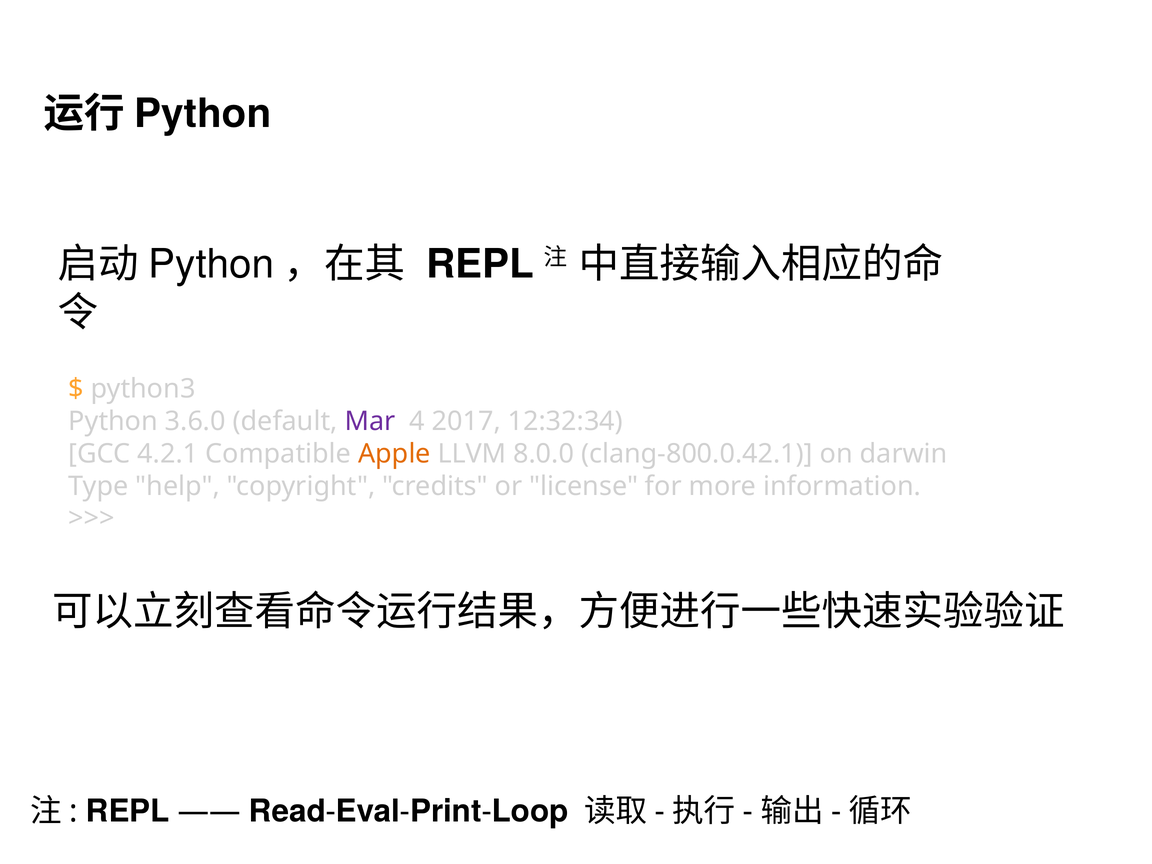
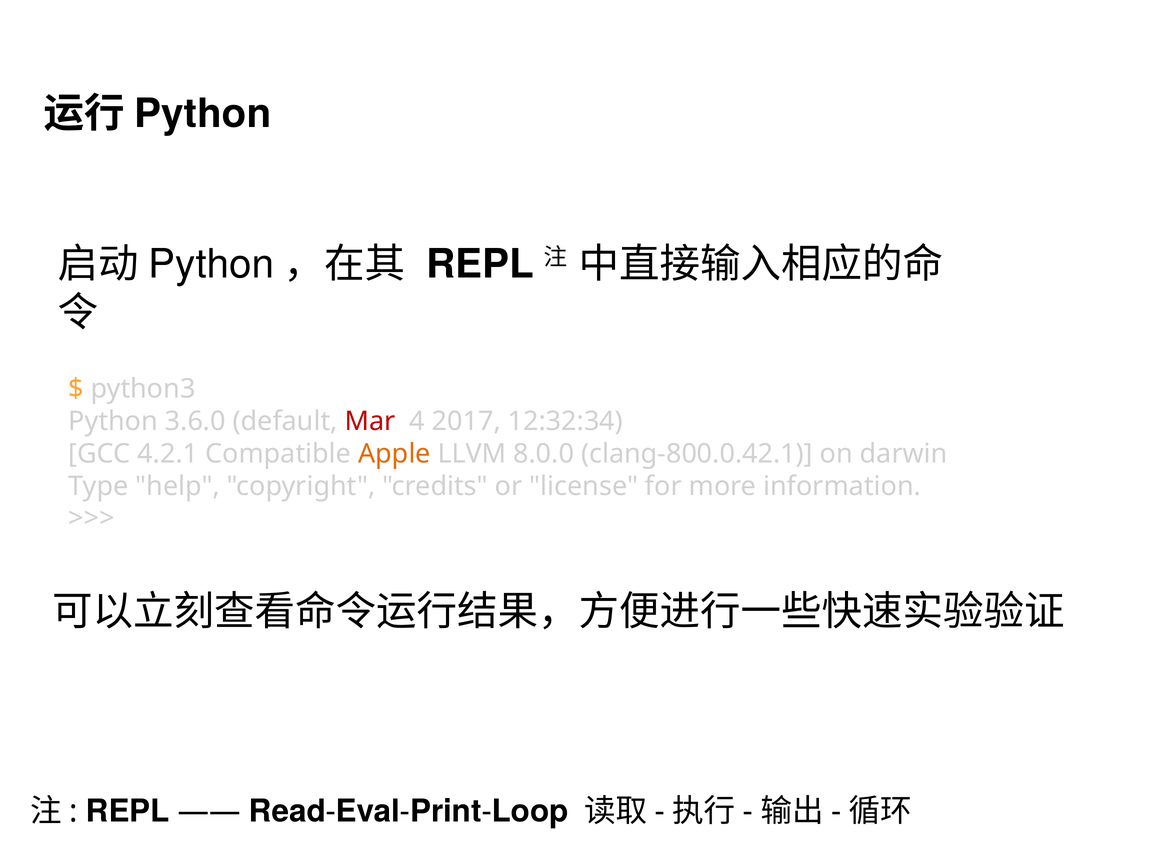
Mar colour: purple -> red
